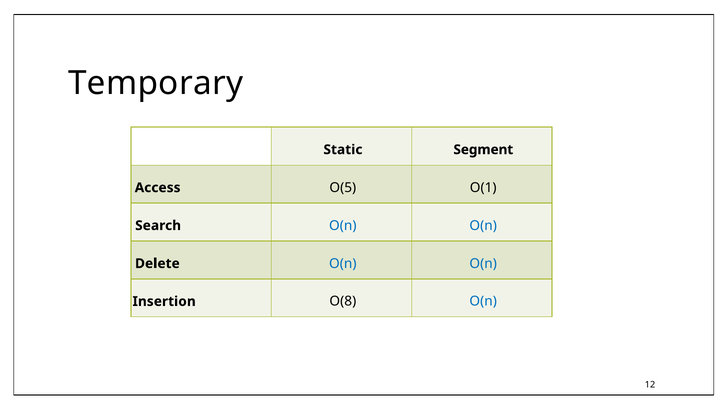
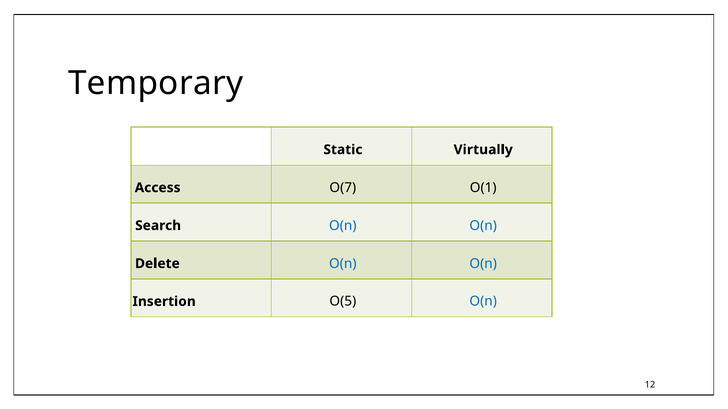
Segment: Segment -> Virtually
O(5: O(5 -> O(7
O(8: O(8 -> O(5
